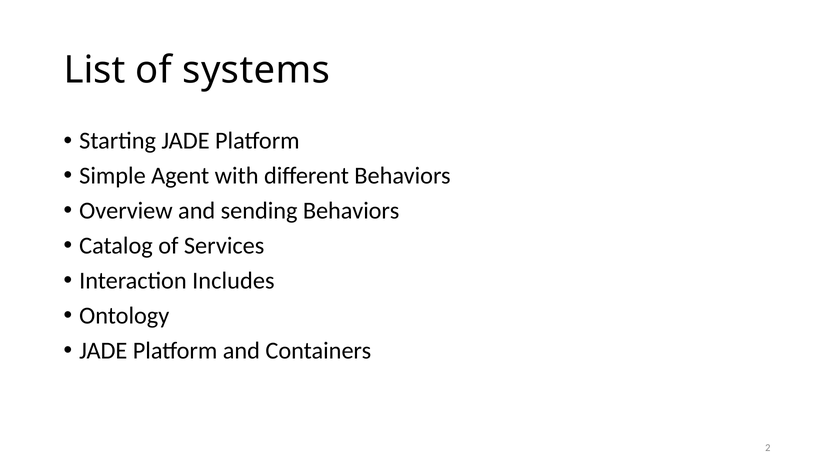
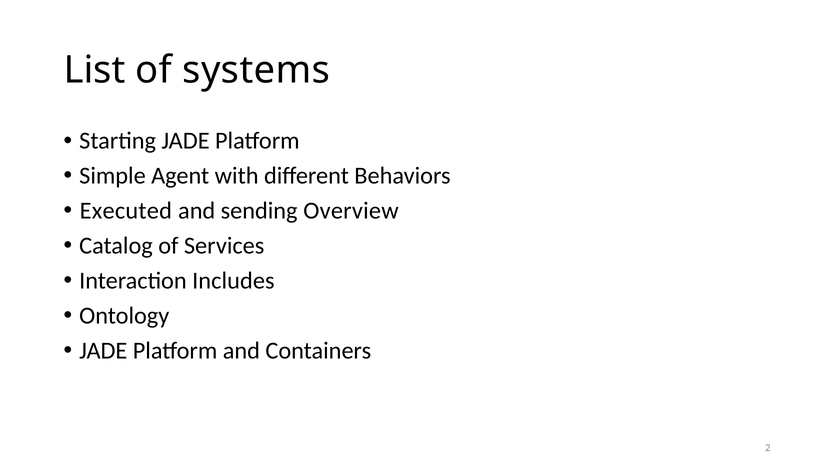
Overview: Overview -> Executed
sending Behaviors: Behaviors -> Overview
